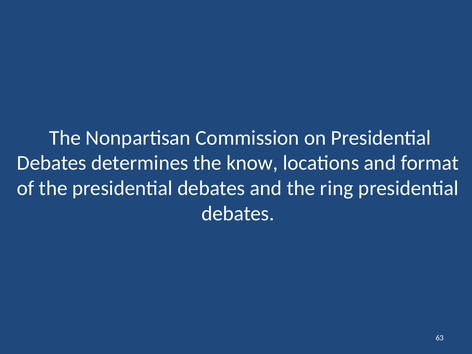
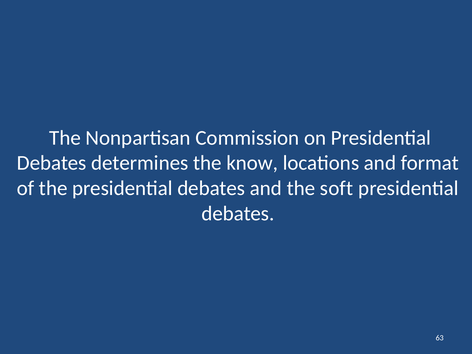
ring: ring -> soft
